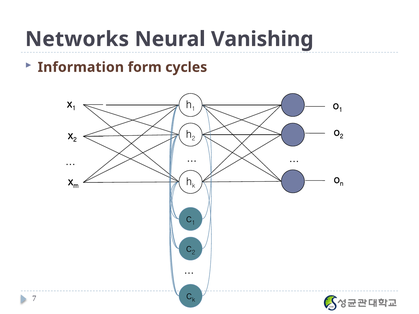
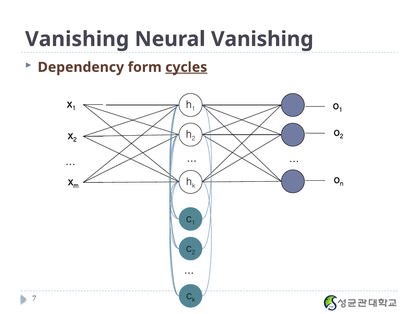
Networks at (77, 39): Networks -> Vanishing
Information: Information -> Dependency
cycles underline: none -> present
